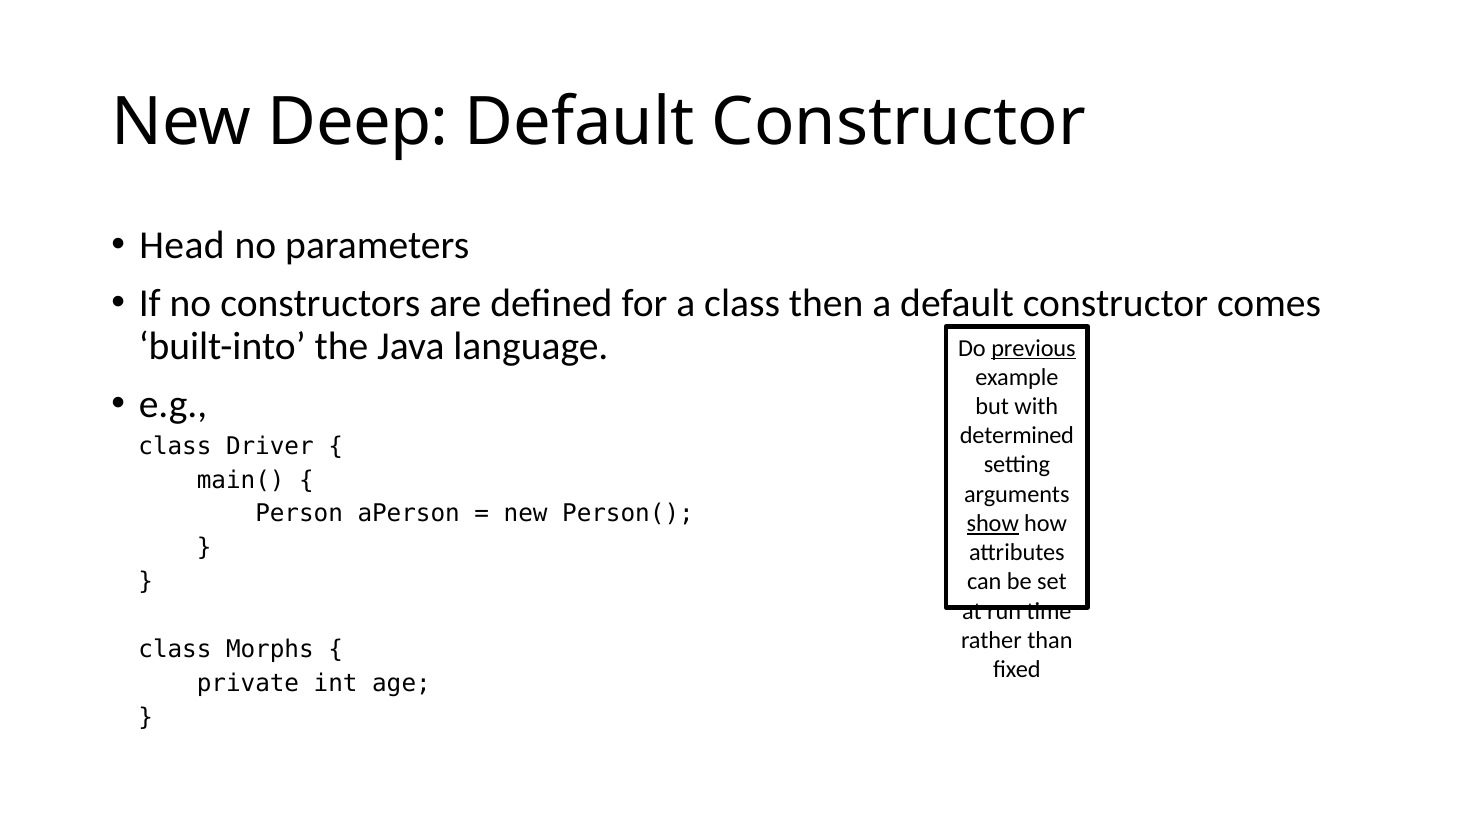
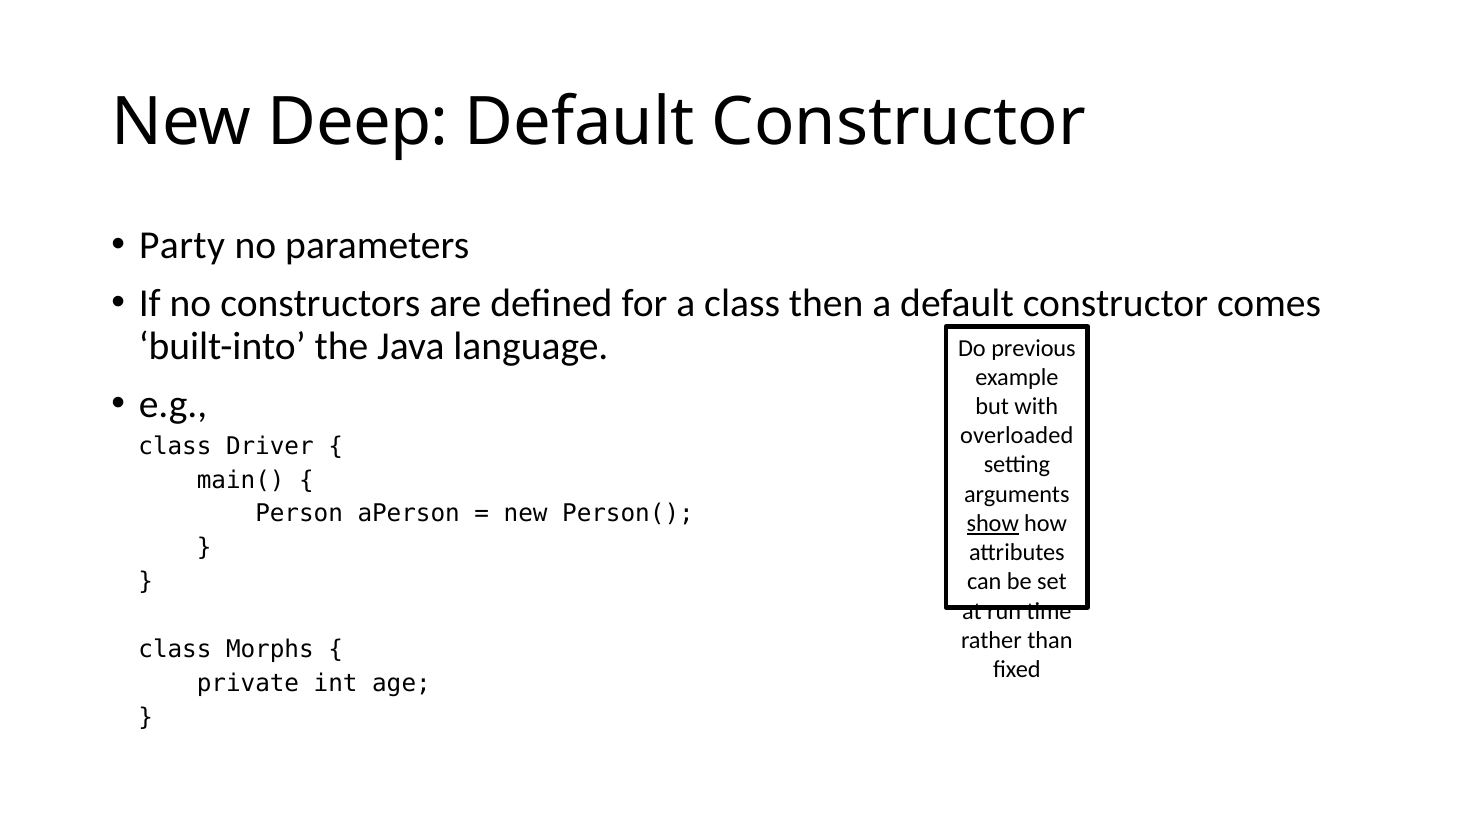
Head: Head -> Party
previous underline: present -> none
determined: determined -> overloaded
